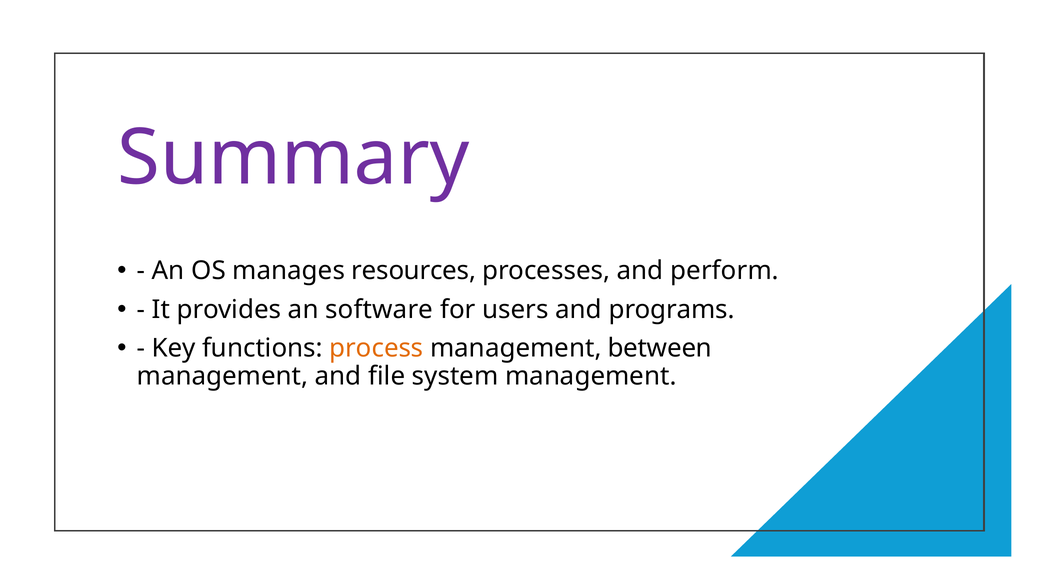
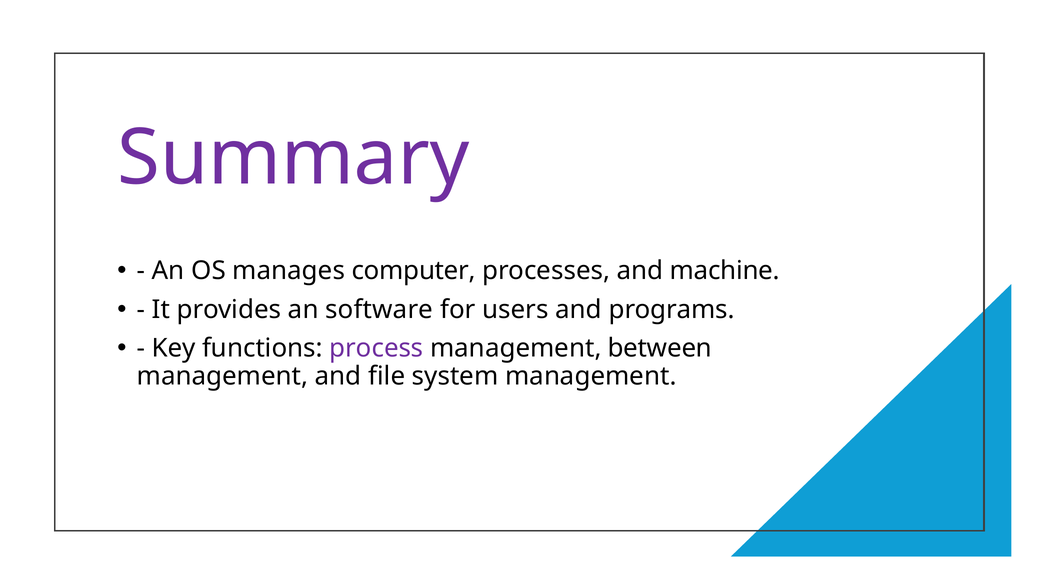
resources: resources -> computer
perform: perform -> machine
process colour: orange -> purple
